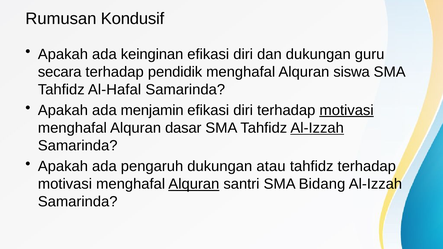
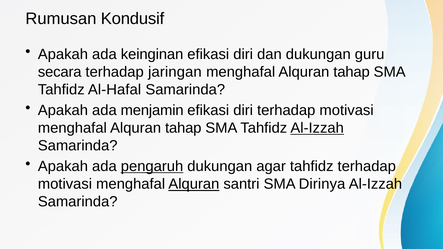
pendidik: pendidik -> jaringan
siswa at (352, 72): siswa -> tahap
motivasi at (347, 110) underline: present -> none
dasar at (183, 128): dasar -> tahap
pengaruh underline: none -> present
atau: atau -> agar
Bidang: Bidang -> Dirinya
